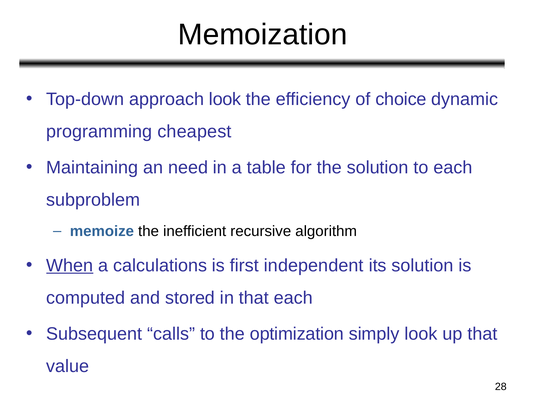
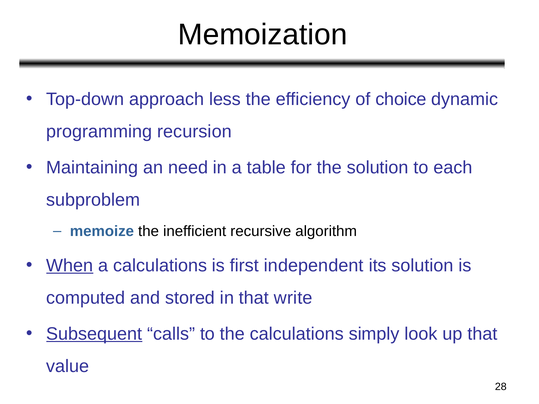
approach look: look -> less
cheapest: cheapest -> recursion
that each: each -> write
Subsequent underline: none -> present
the optimization: optimization -> calculations
